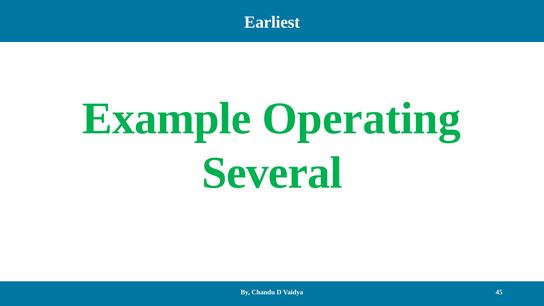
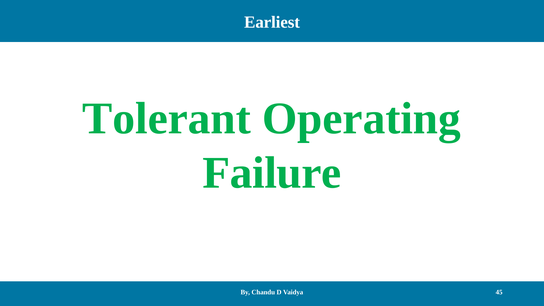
Example: Example -> Tolerant
Several: Several -> Failure
